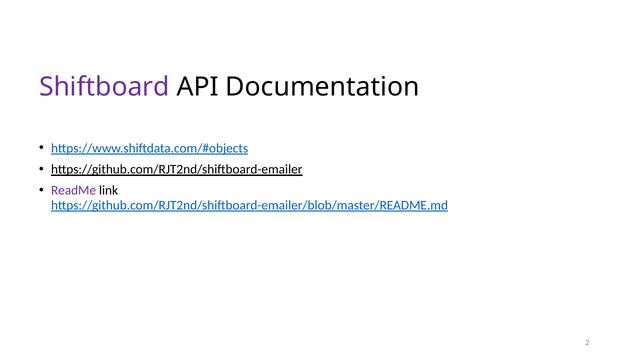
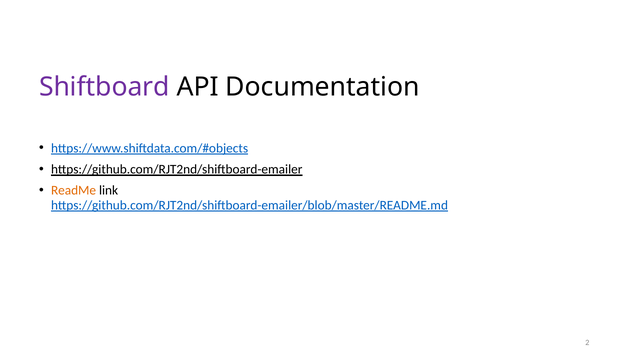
ReadMe colour: purple -> orange
